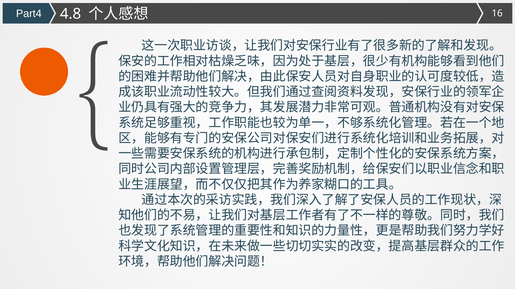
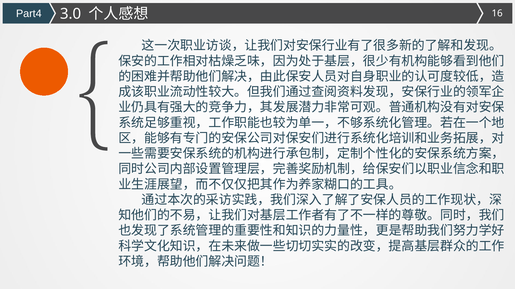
4.8: 4.8 -> 3.0
